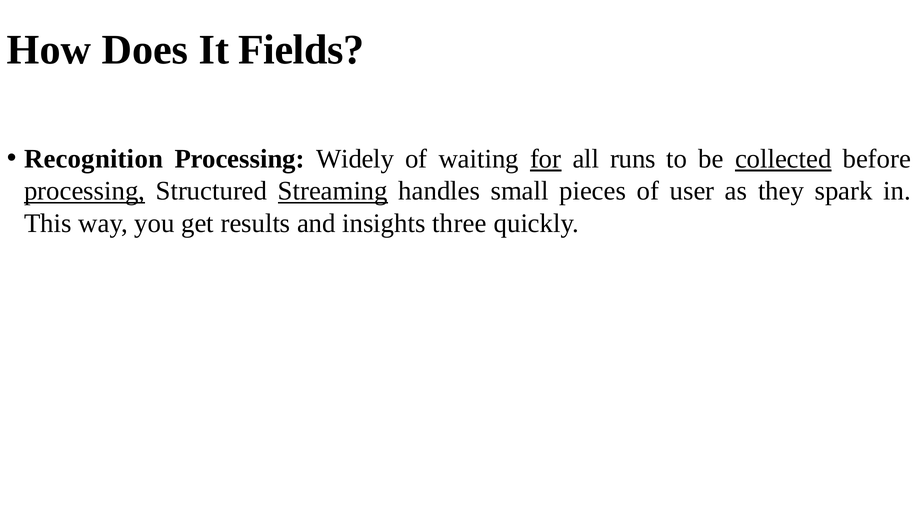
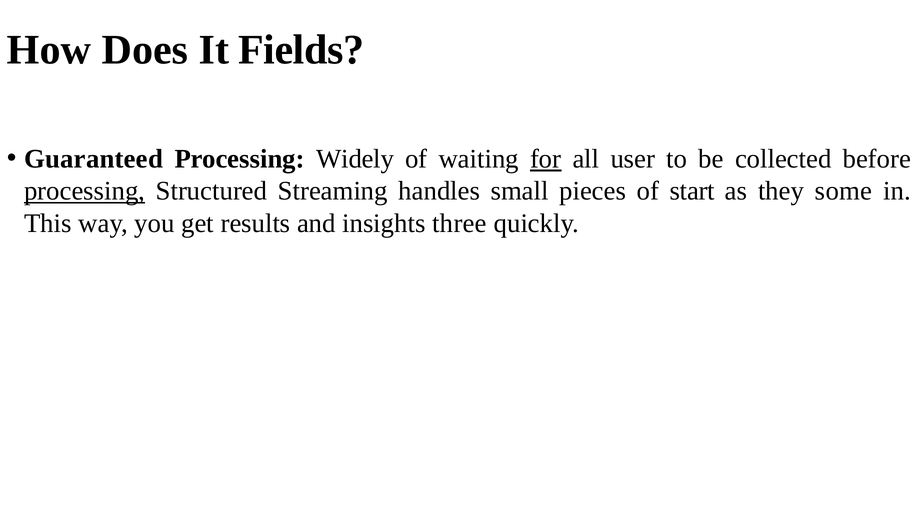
Recognition: Recognition -> Guaranteed
runs: runs -> user
collected underline: present -> none
Streaming underline: present -> none
user: user -> start
spark: spark -> some
